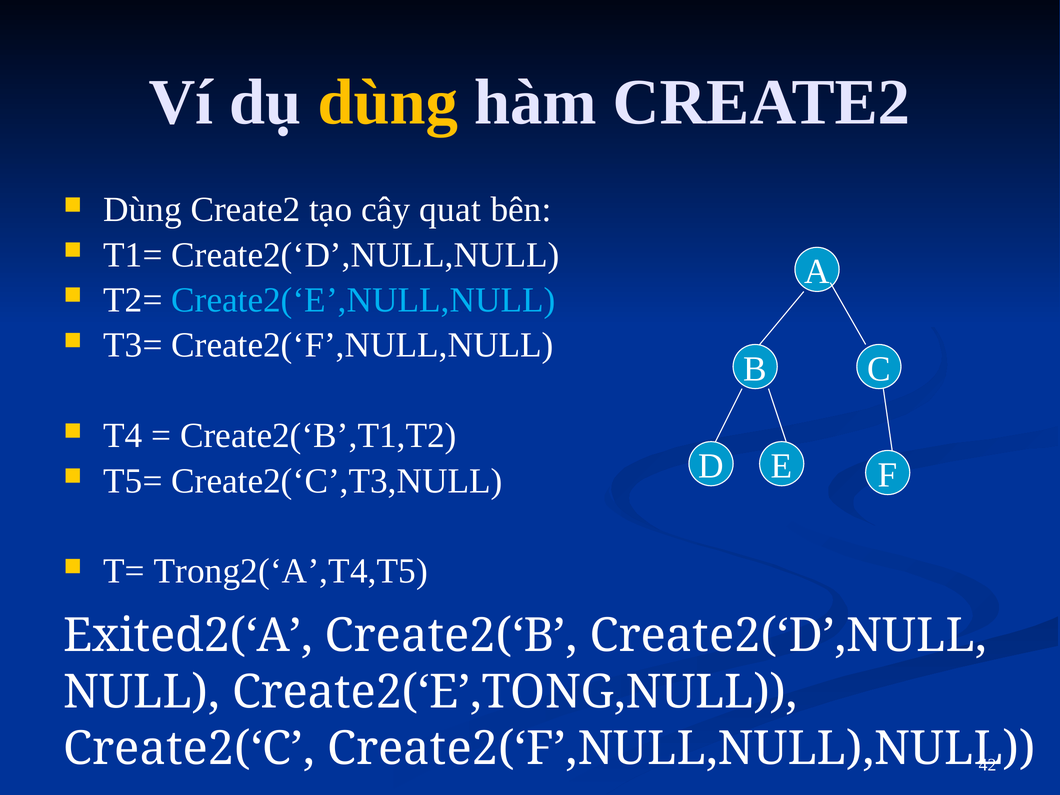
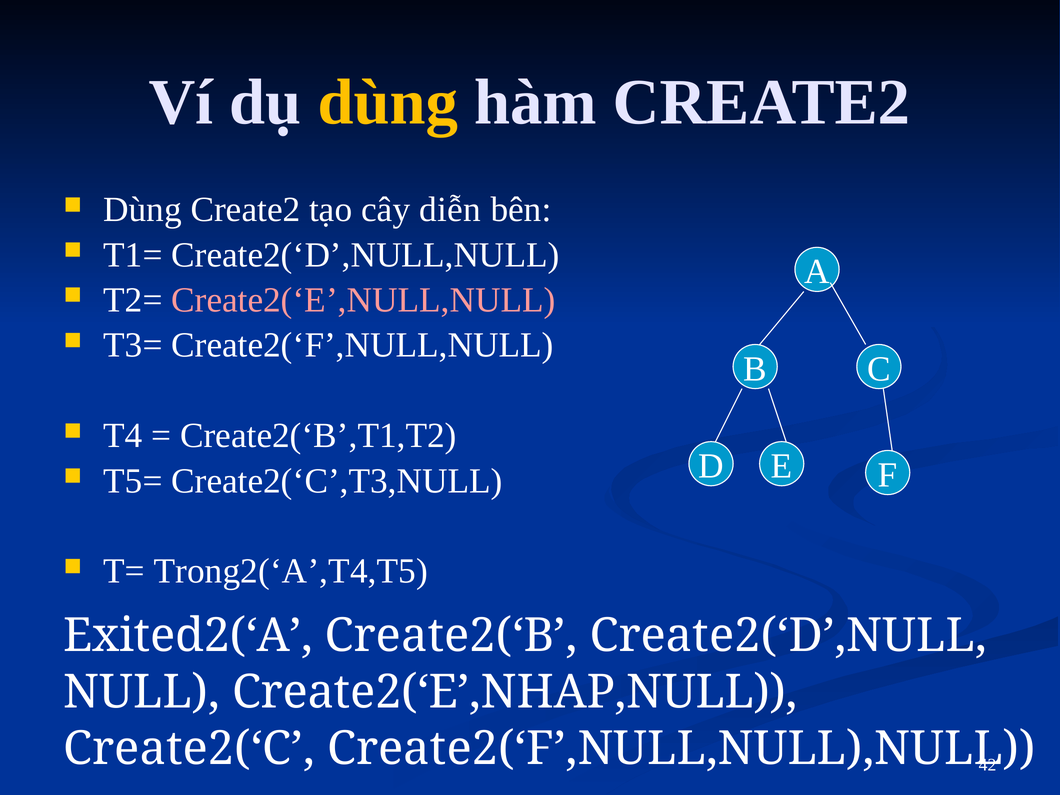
quat: quat -> diễn
Create2(‘E’,NULL,NULL colour: light blue -> pink
Create2(‘E’,TONG,NULL: Create2(‘E’,TONG,NULL -> Create2(‘E’,NHAP,NULL
